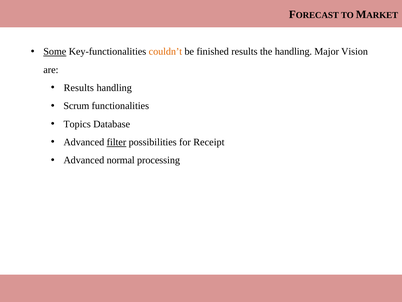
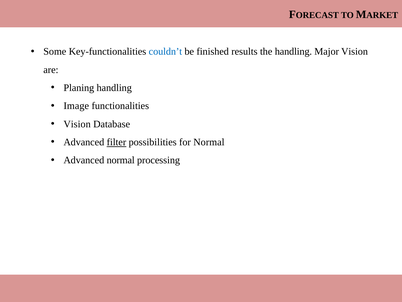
Some underline: present -> none
couldn’t colour: orange -> blue
Results at (79, 88): Results -> Planing
Scrum: Scrum -> Image
Topics at (77, 124): Topics -> Vision
for Receipt: Receipt -> Normal
